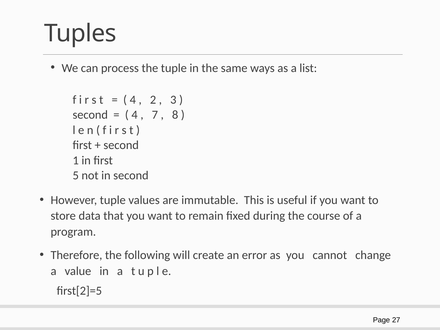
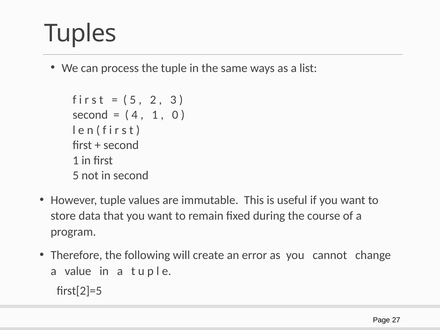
4 at (133, 100): 4 -> 5
7 at (155, 115): 7 -> 1
8: 8 -> 0
